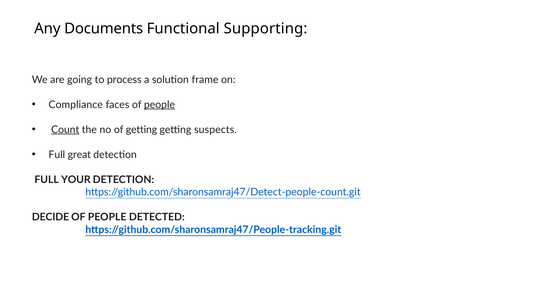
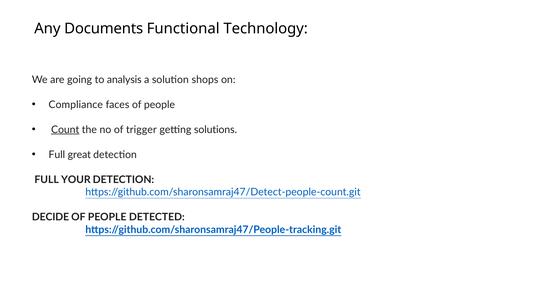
Supporting: Supporting -> Technology
process: process -> analysis
frame: frame -> shops
people at (159, 105) underline: present -> none
of getting: getting -> trigger
suspects: suspects -> solutions
